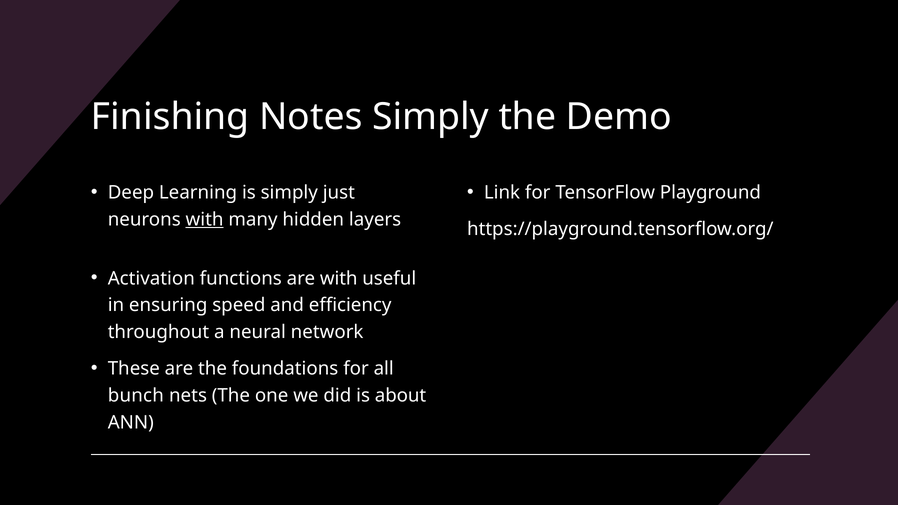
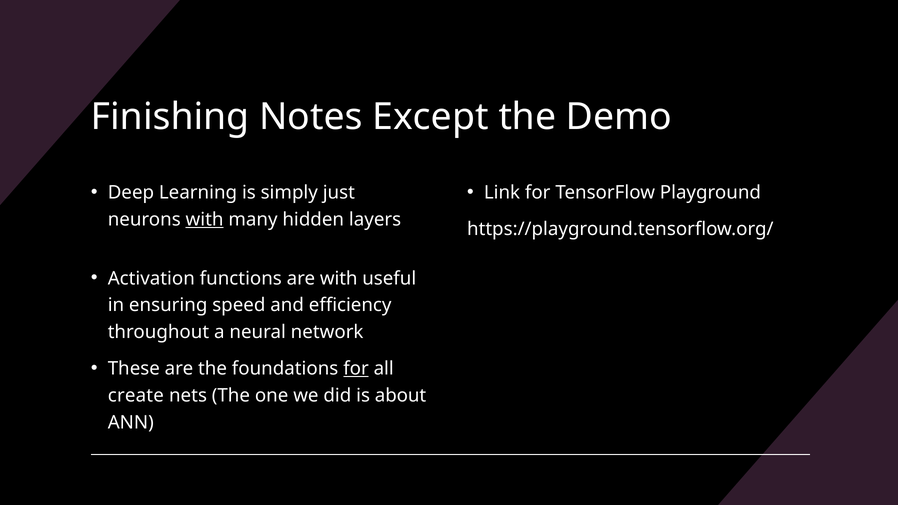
Notes Simply: Simply -> Except
for at (356, 369) underline: none -> present
bunch: bunch -> create
